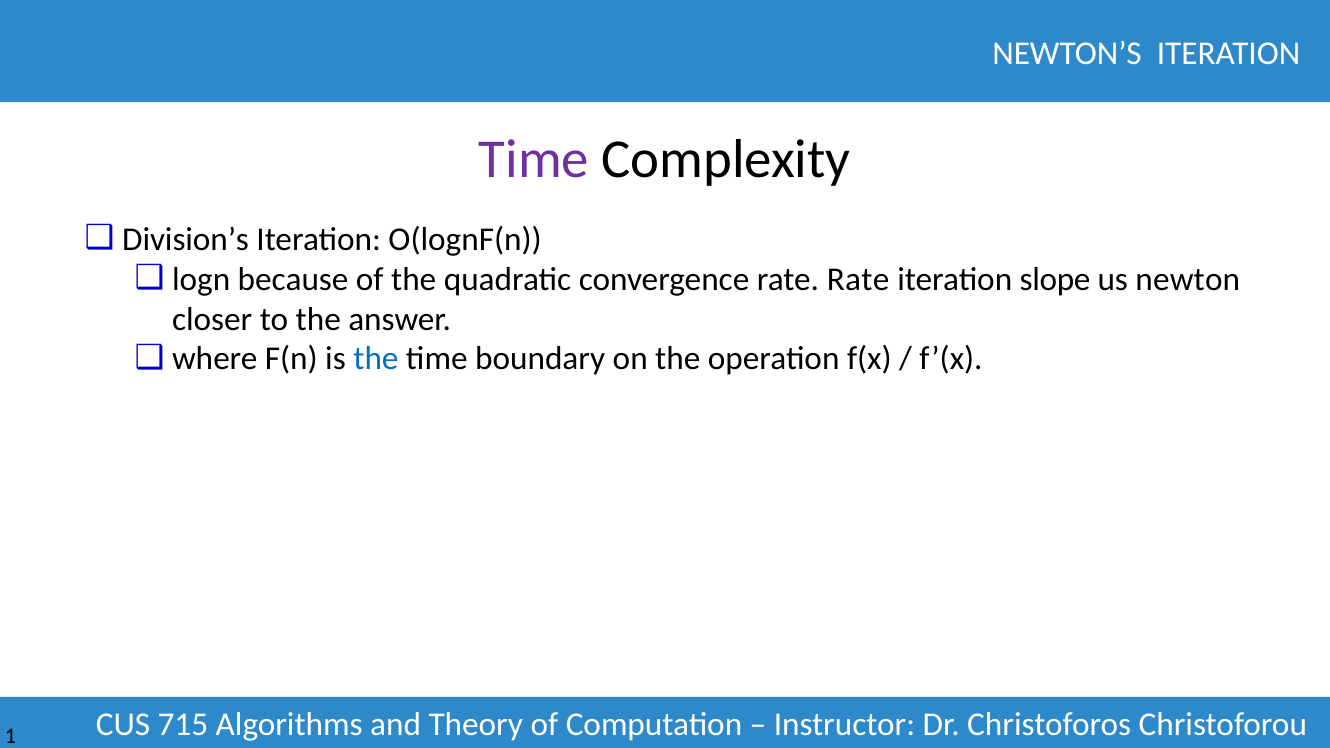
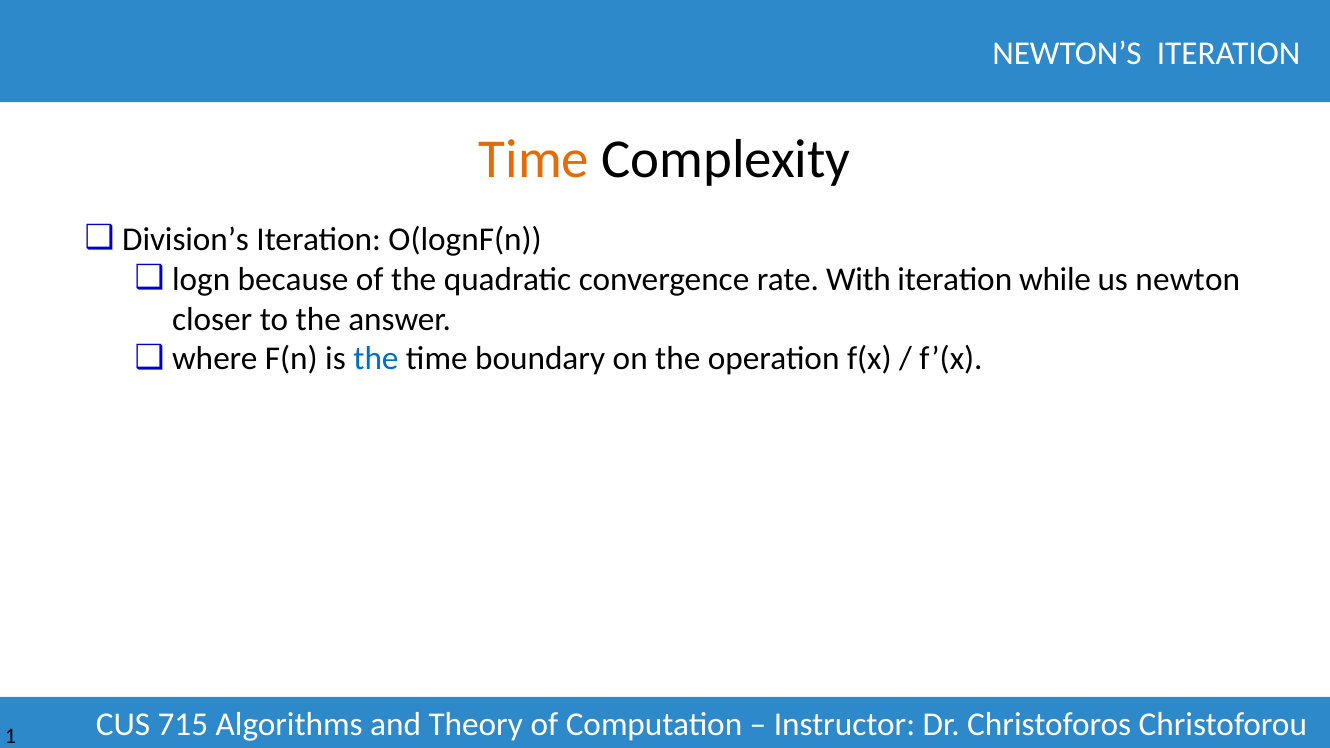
Time at (534, 160) colour: purple -> orange
rate Rate: Rate -> With
slope: slope -> while
